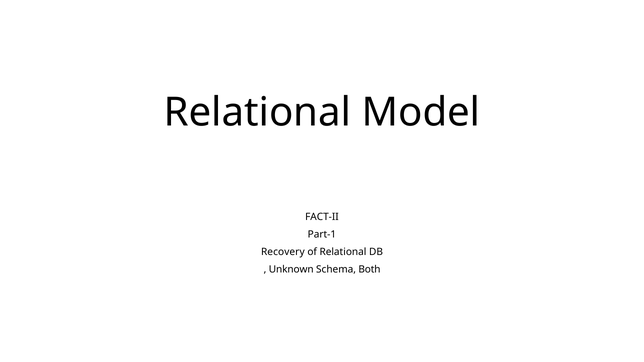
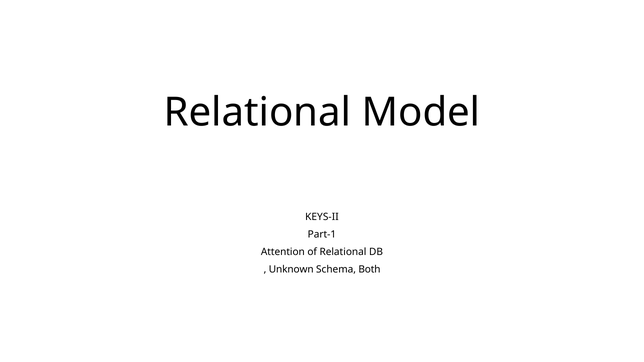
FACT-II: FACT-II -> KEYS-II
Recovery: Recovery -> Attention
